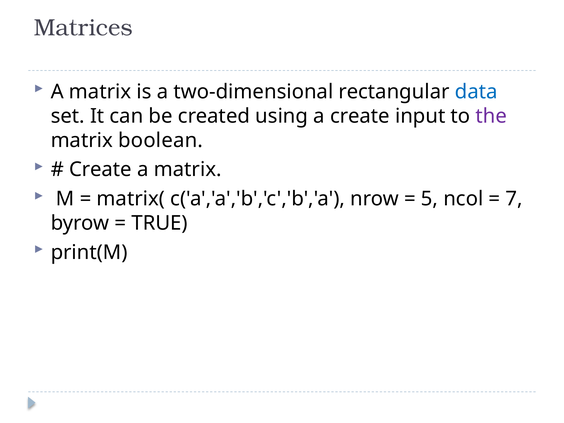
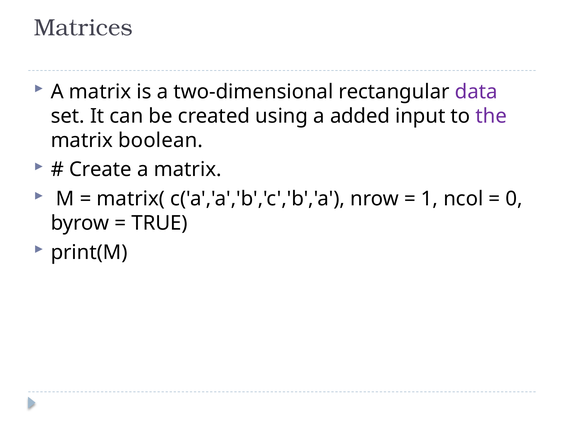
data colour: blue -> purple
a create: create -> added
5: 5 -> 1
7: 7 -> 0
